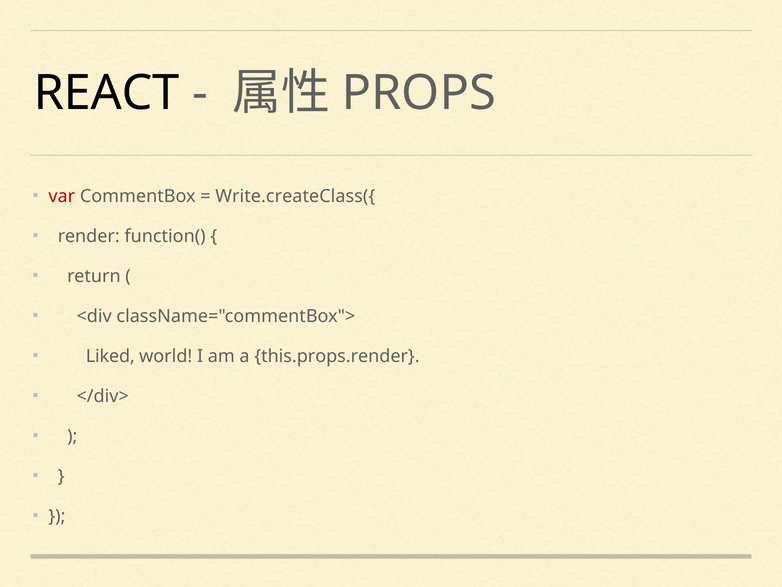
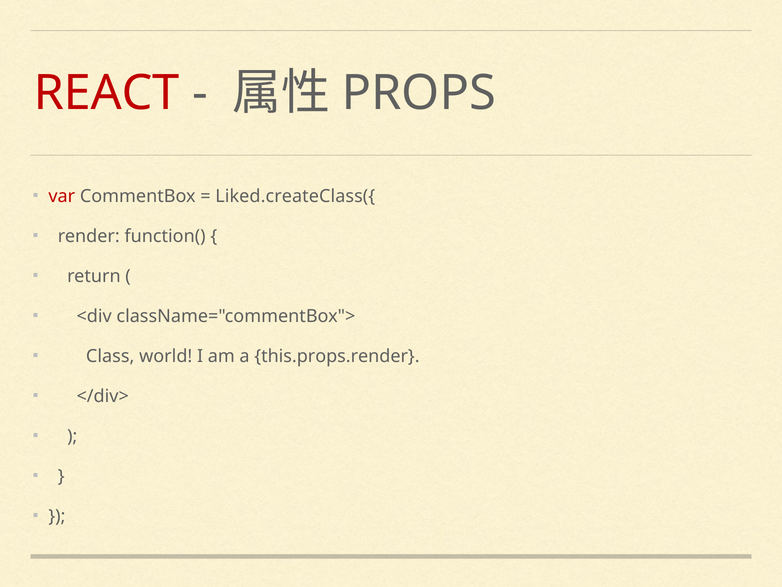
REACT colour: black -> red
Write.createClass({: Write.createClass({ -> Liked.createClass({
Liked: Liked -> Class
